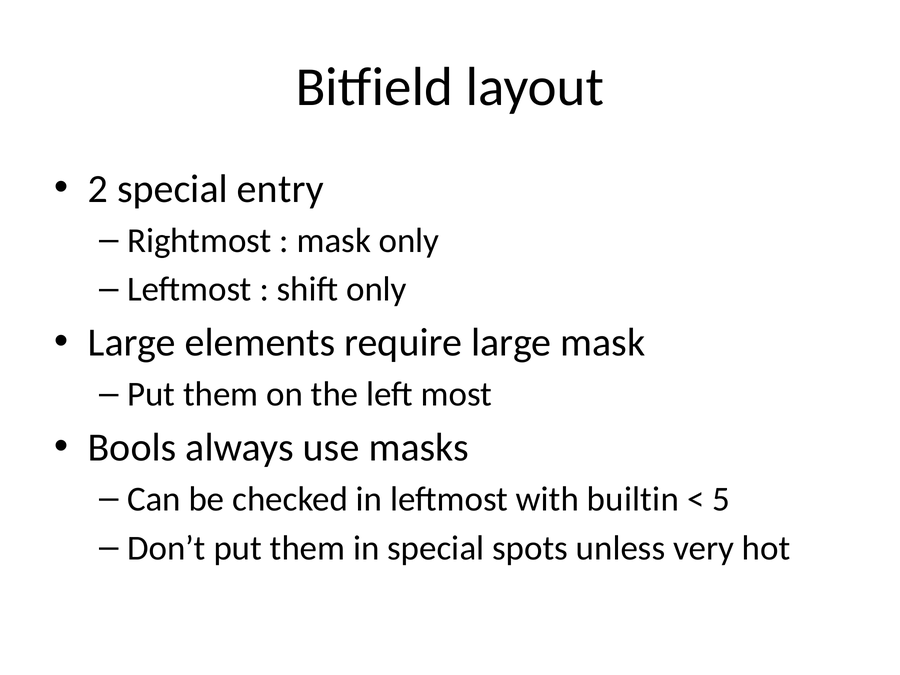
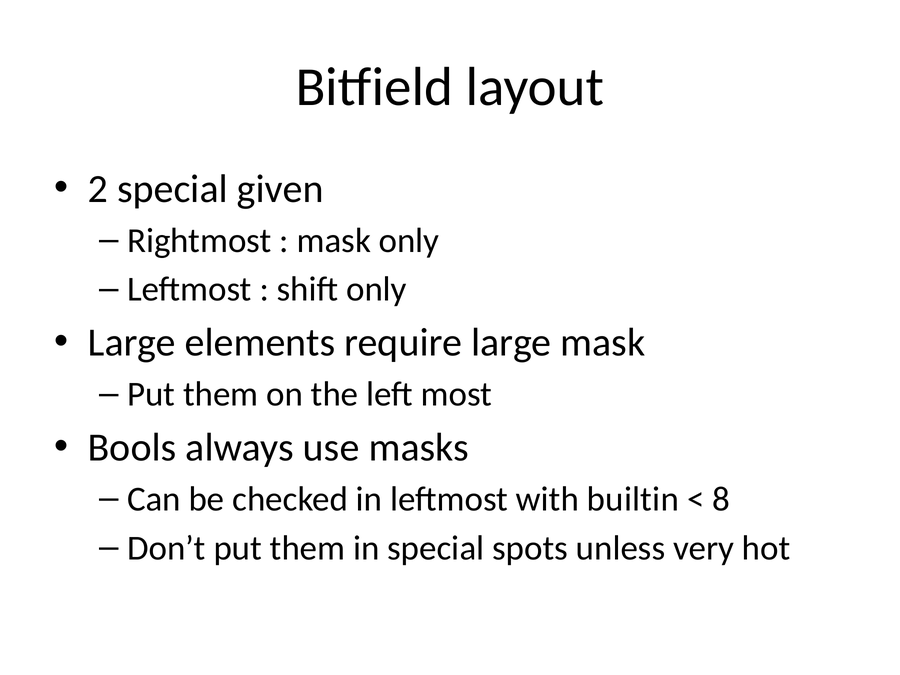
entry: entry -> given
5: 5 -> 8
